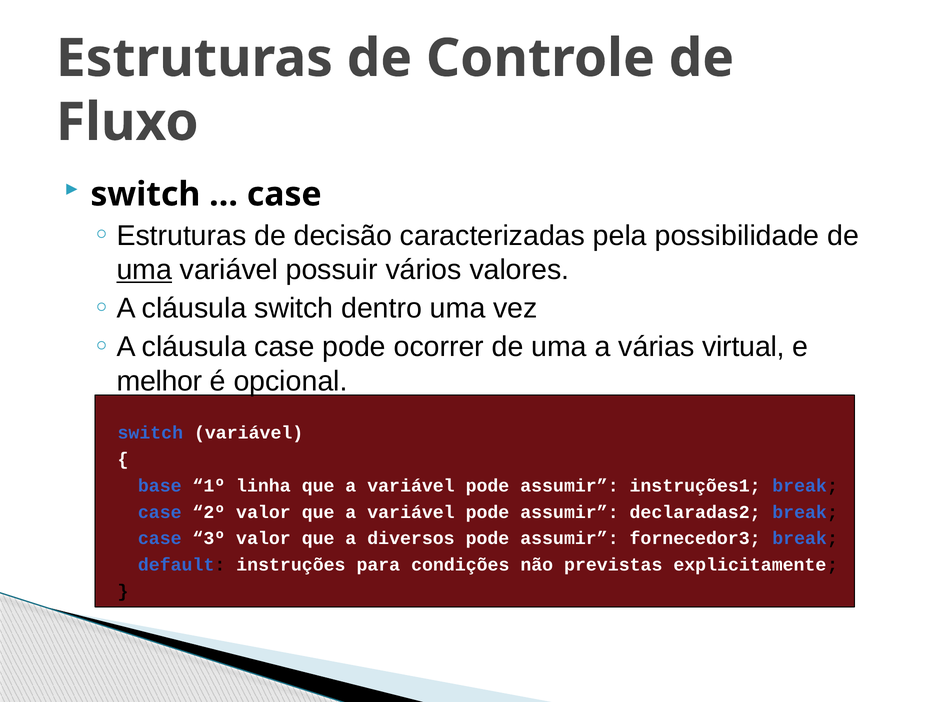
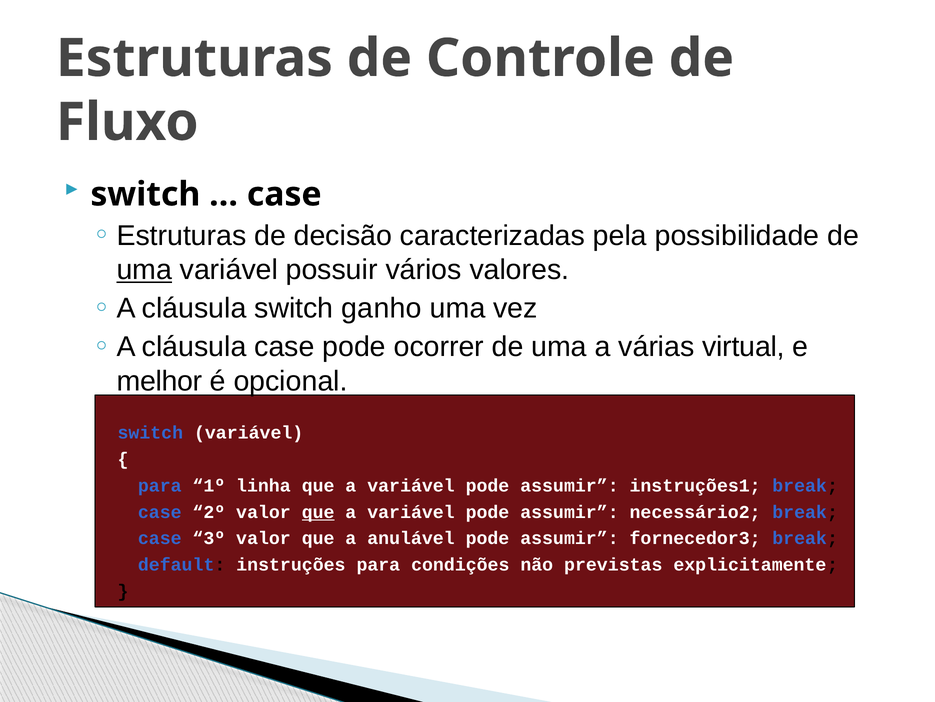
dentro: dentro -> ganho
base at (160, 485): base -> para
que at (318, 512) underline: none -> present
declaradas2: declaradas2 -> necessário2
diversos: diversos -> anulável
